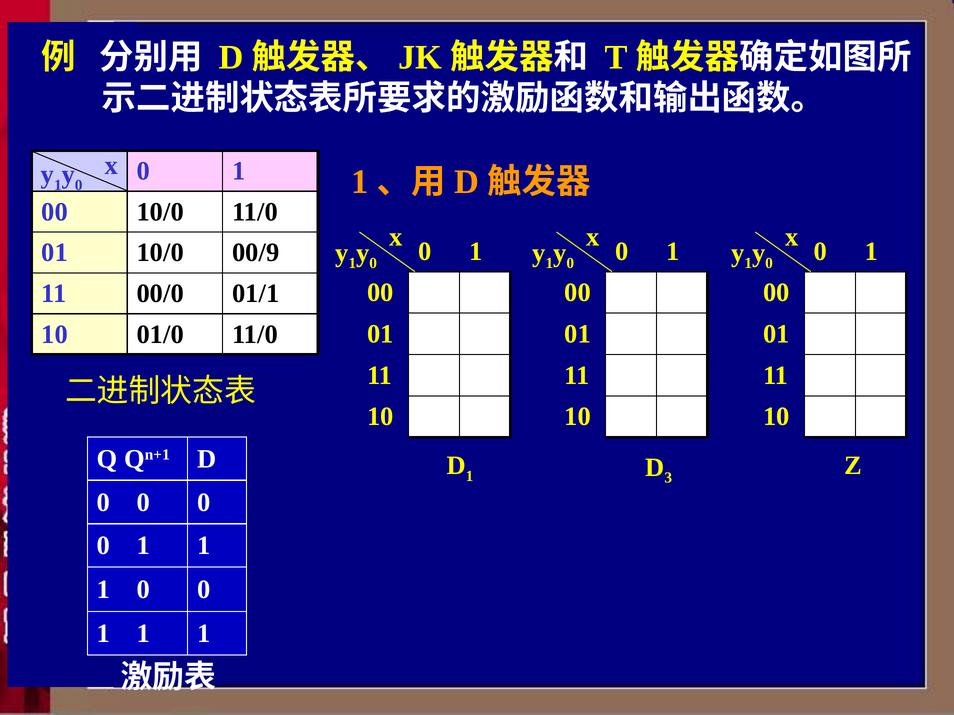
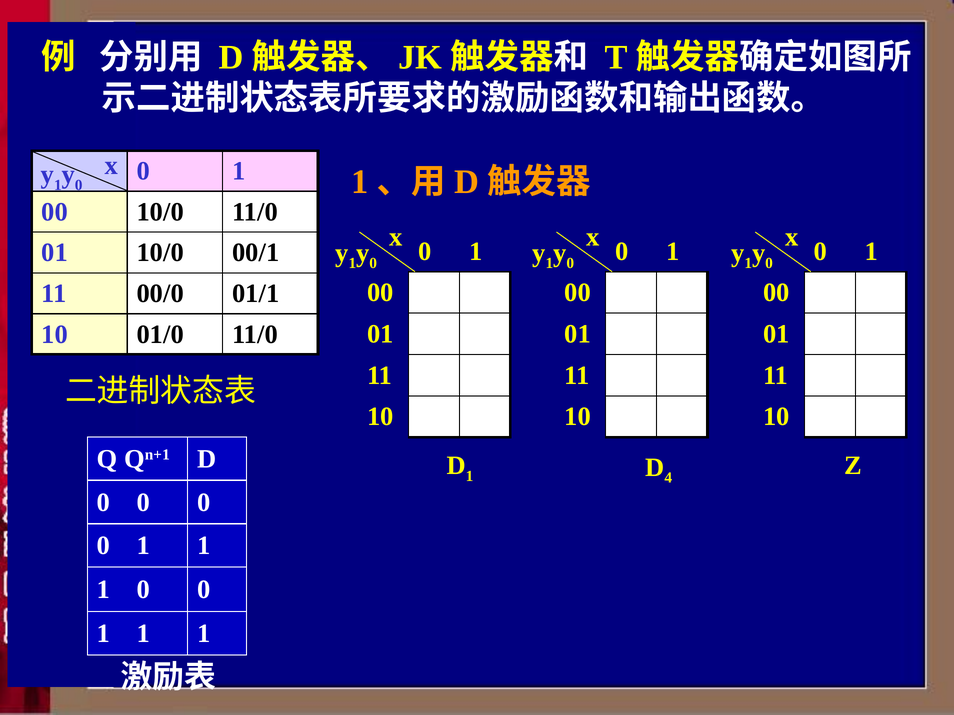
00/9: 00/9 -> 00/1
3: 3 -> 4
